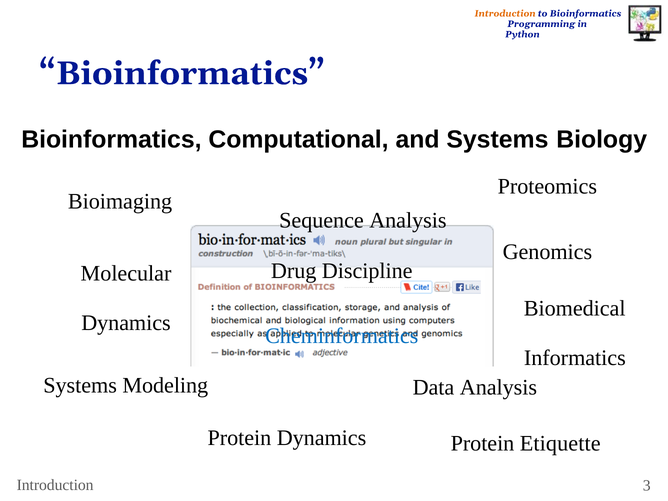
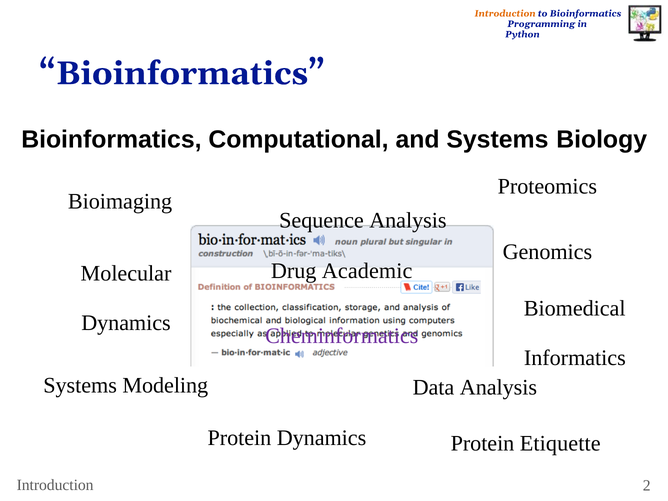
Discipline: Discipline -> Academic
Cheminformatics colour: blue -> purple
3: 3 -> 2
